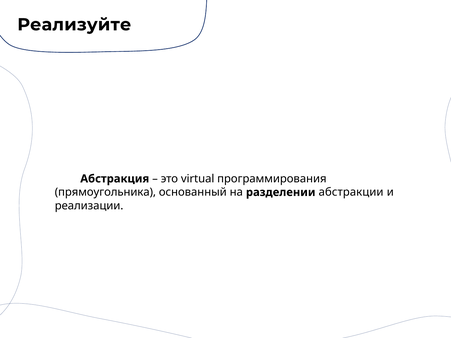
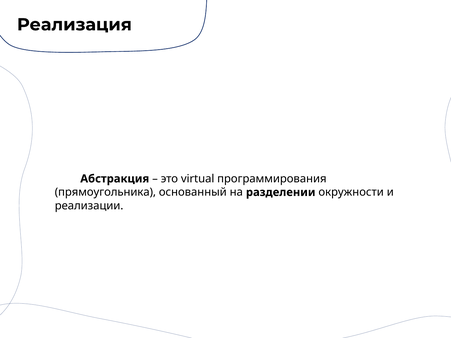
Реализуйте: Реализуйте -> Реализация
абстракции: абстракции -> окружности
